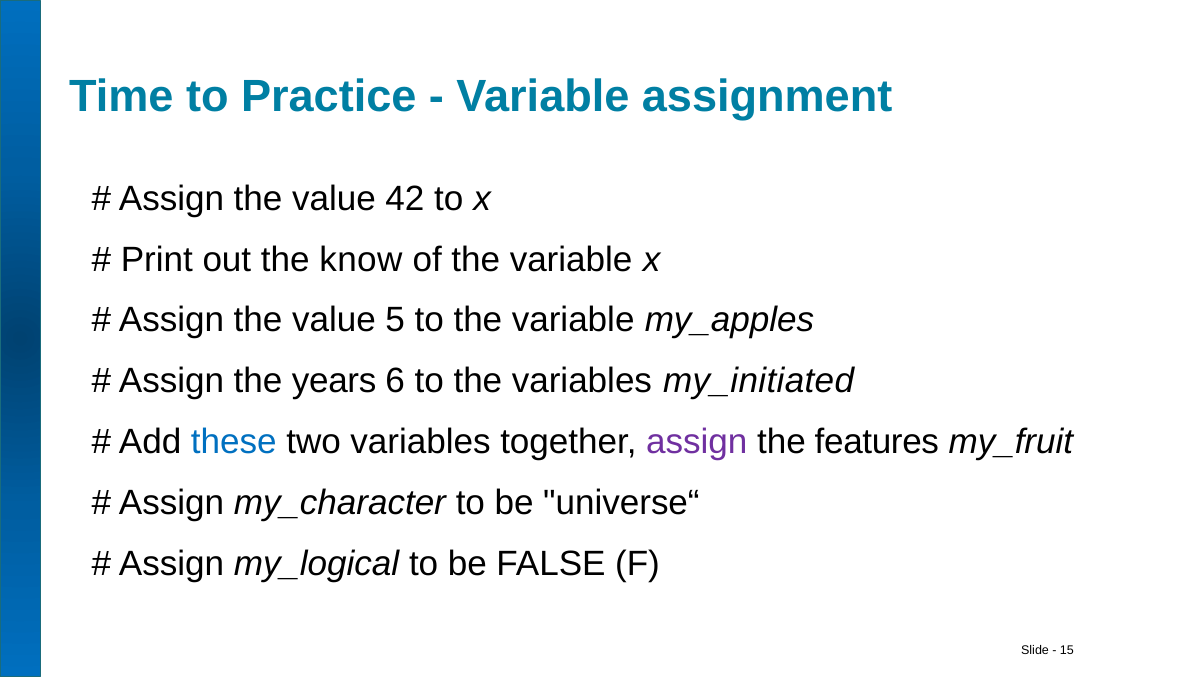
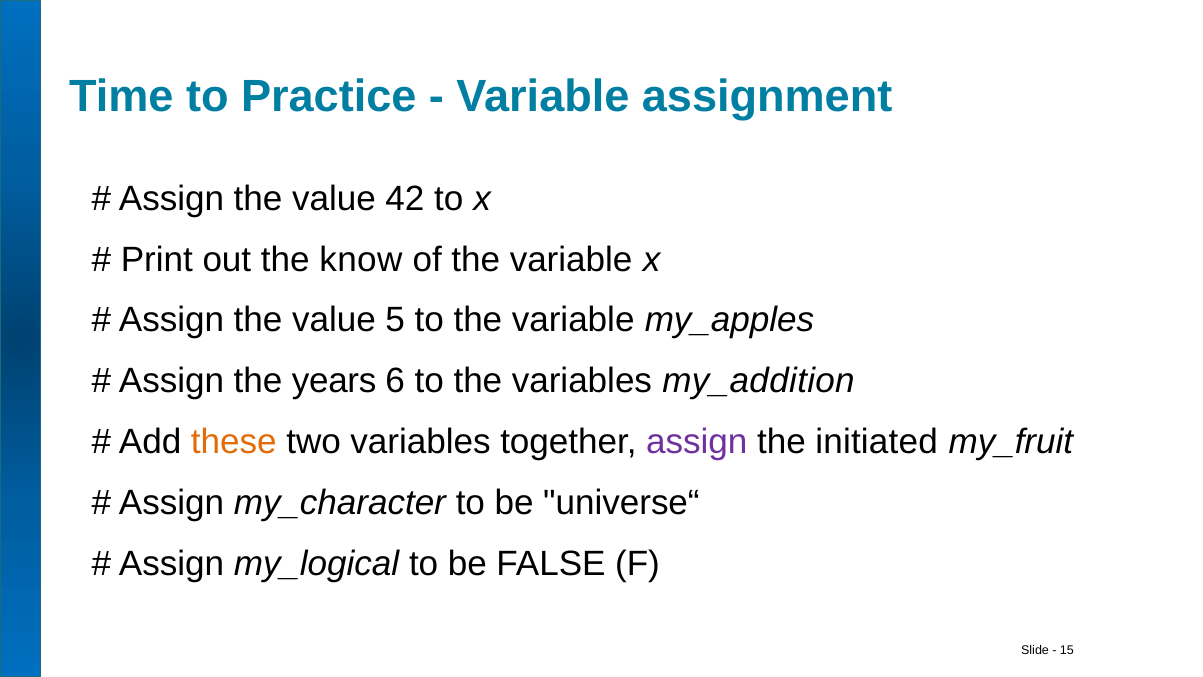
my_initiated: my_initiated -> my_addition
these colour: blue -> orange
features: features -> initiated
